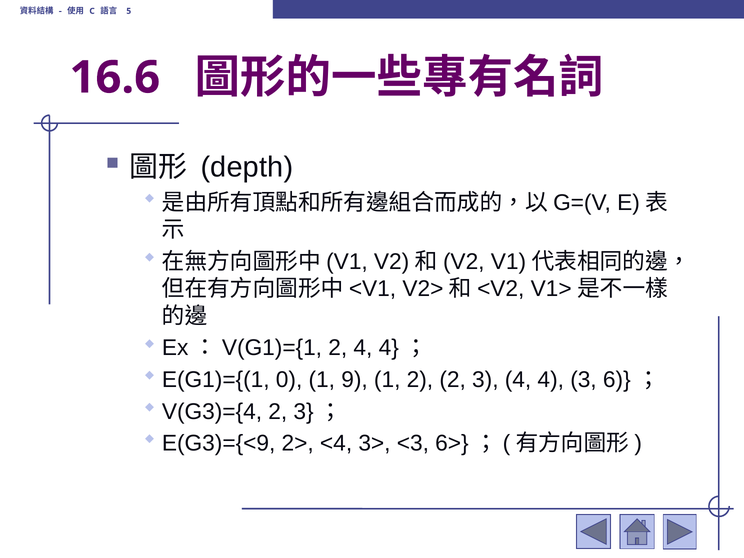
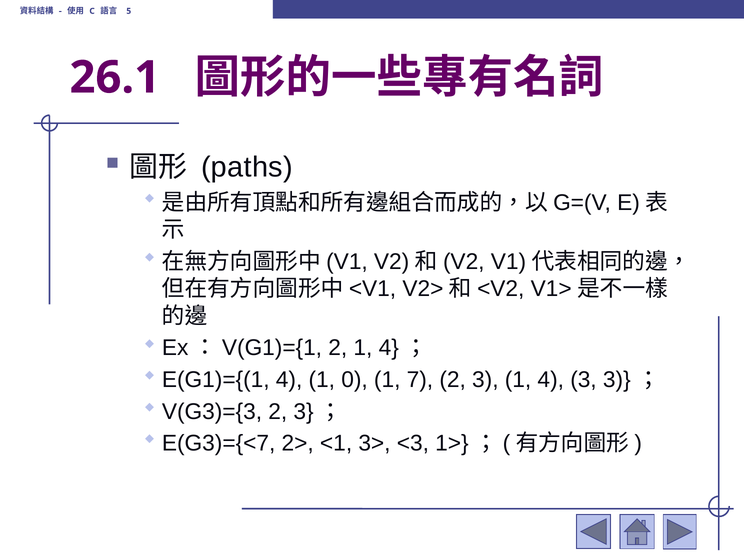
16.6: 16.6 -> 26.1
depth: depth -> paths
2 4: 4 -> 1
E(G1)={(1 0: 0 -> 4
9: 9 -> 0
1 2: 2 -> 7
3 4: 4 -> 1
3 6: 6 -> 3
V(G3)={4: V(G3)={4 -> V(G3)={3
E(G3)={<9: E(G3)={<9 -> E(G3)={<7
<4: <4 -> <1
6>: 6> -> 1>
